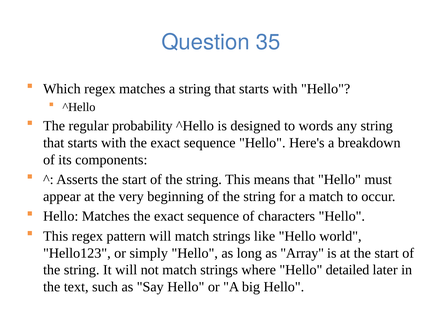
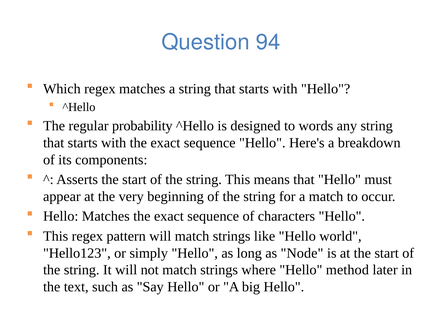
35: 35 -> 94
Array: Array -> Node
detailed: detailed -> method
